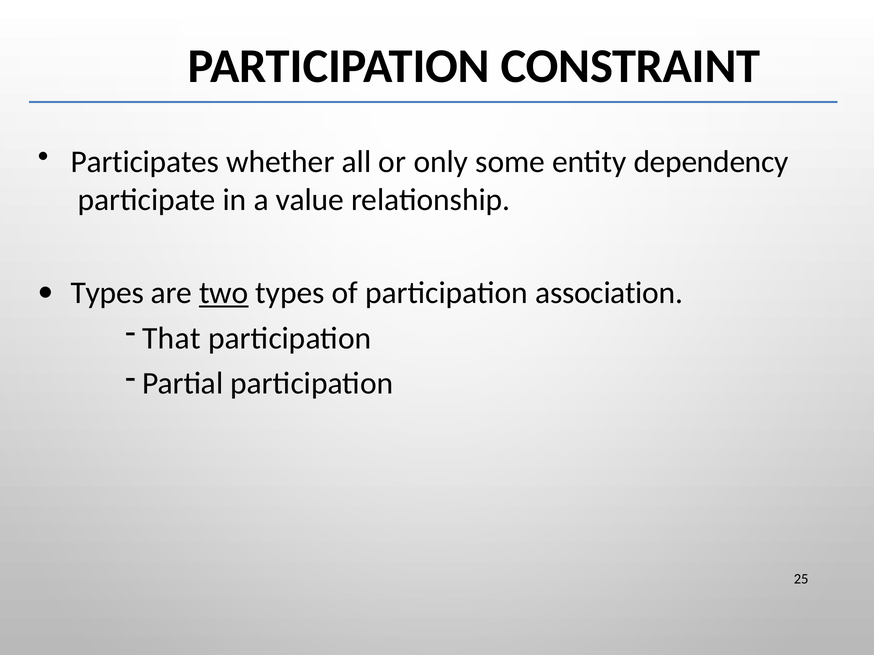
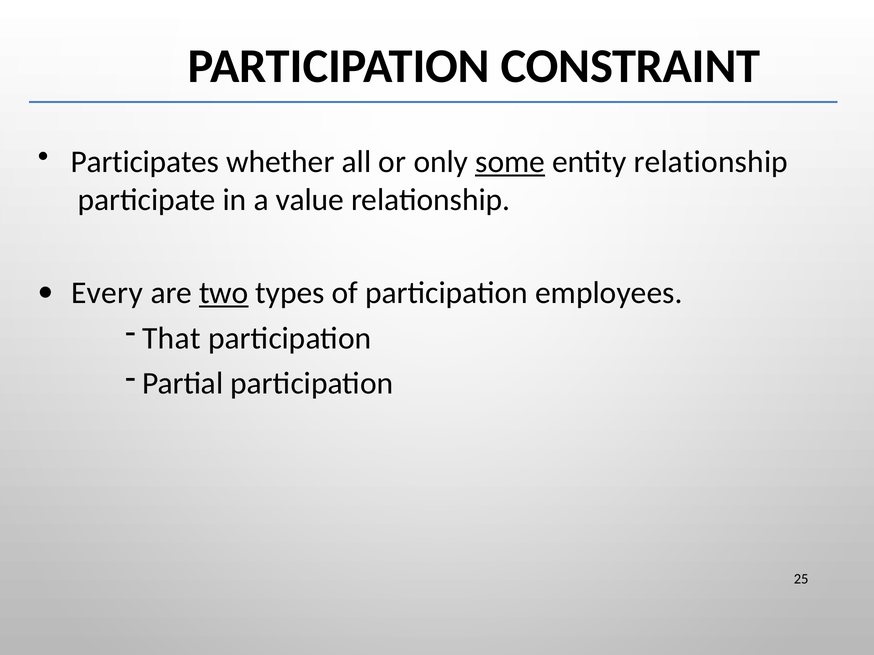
some underline: none -> present
entity dependency: dependency -> relationship
Types at (107, 293): Types -> Every
association: association -> employees
